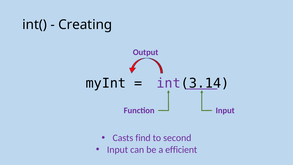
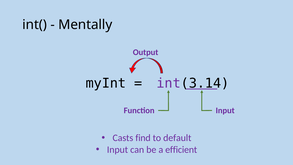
Creating: Creating -> Mentally
second: second -> default
